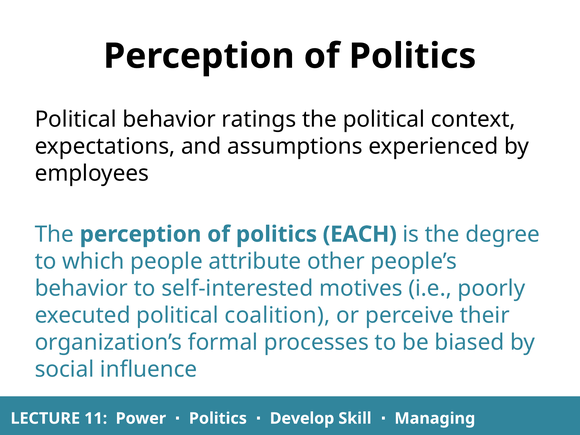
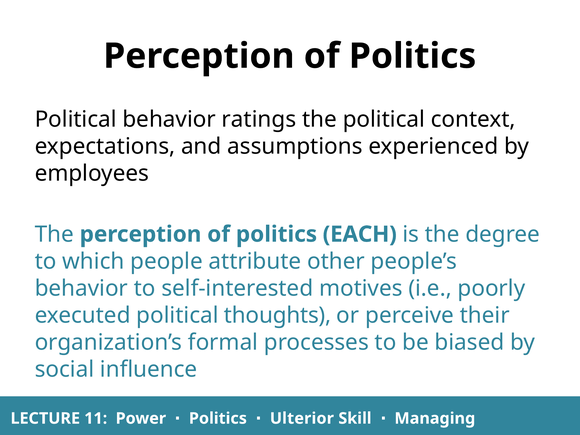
coalition: coalition -> thoughts
Develop: Develop -> Ulterior
